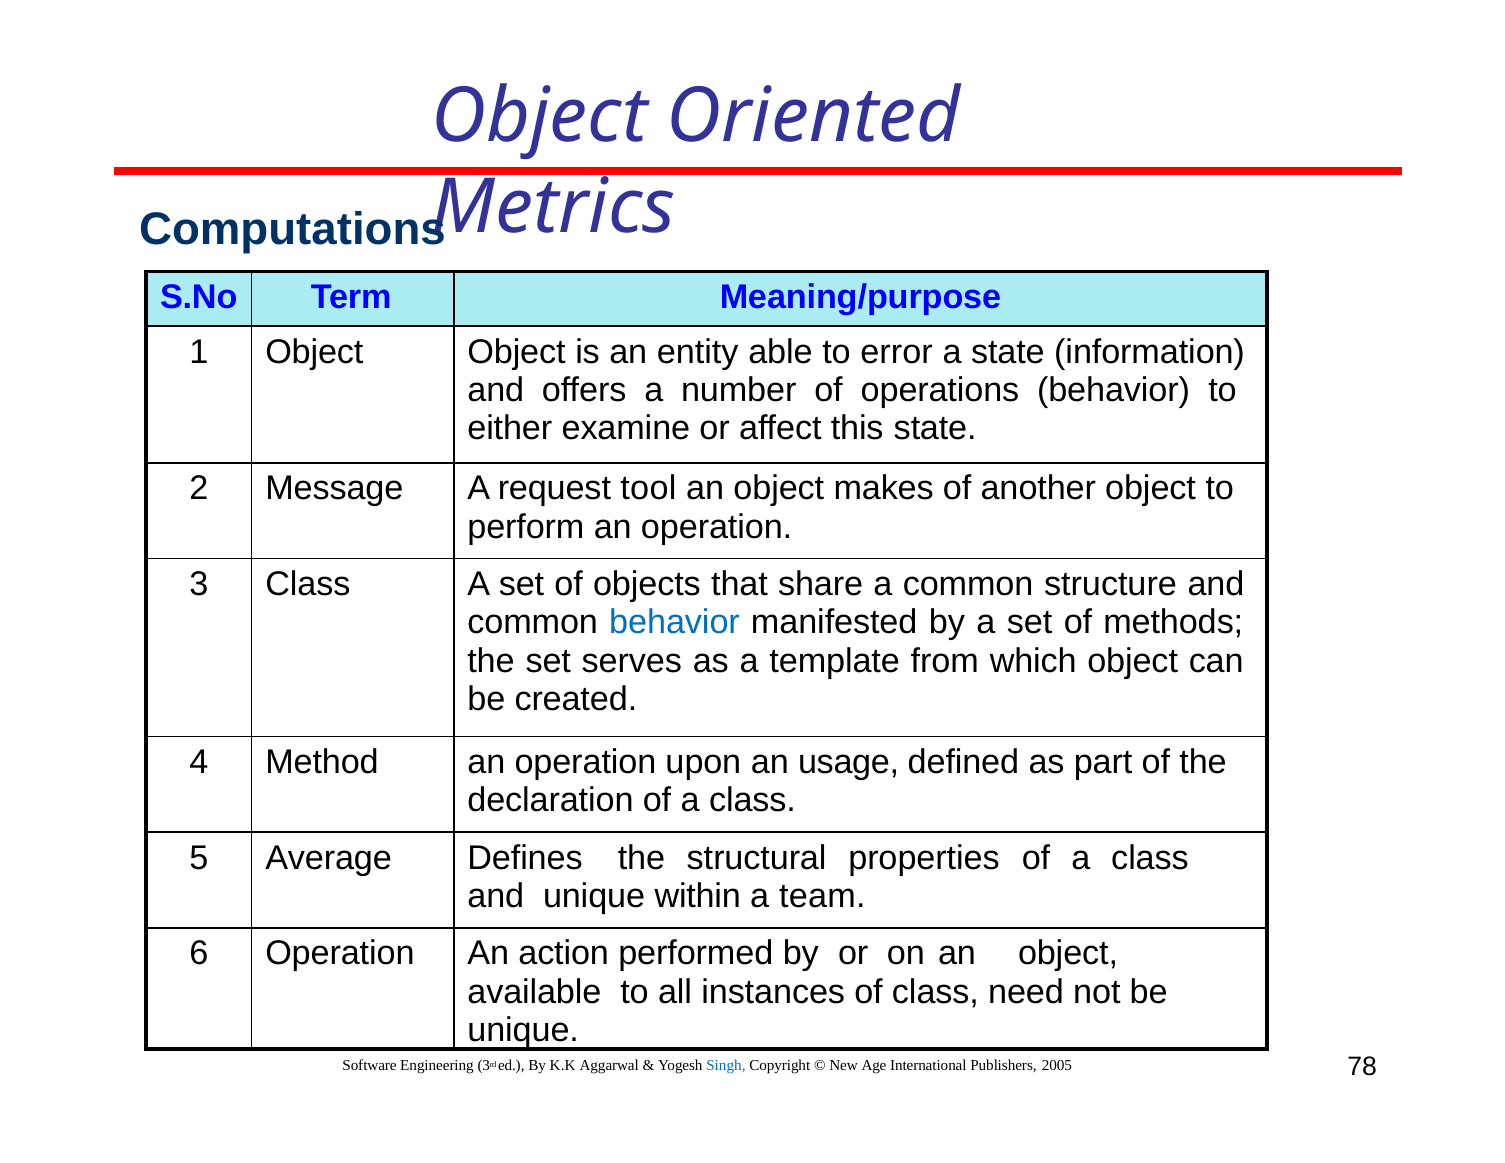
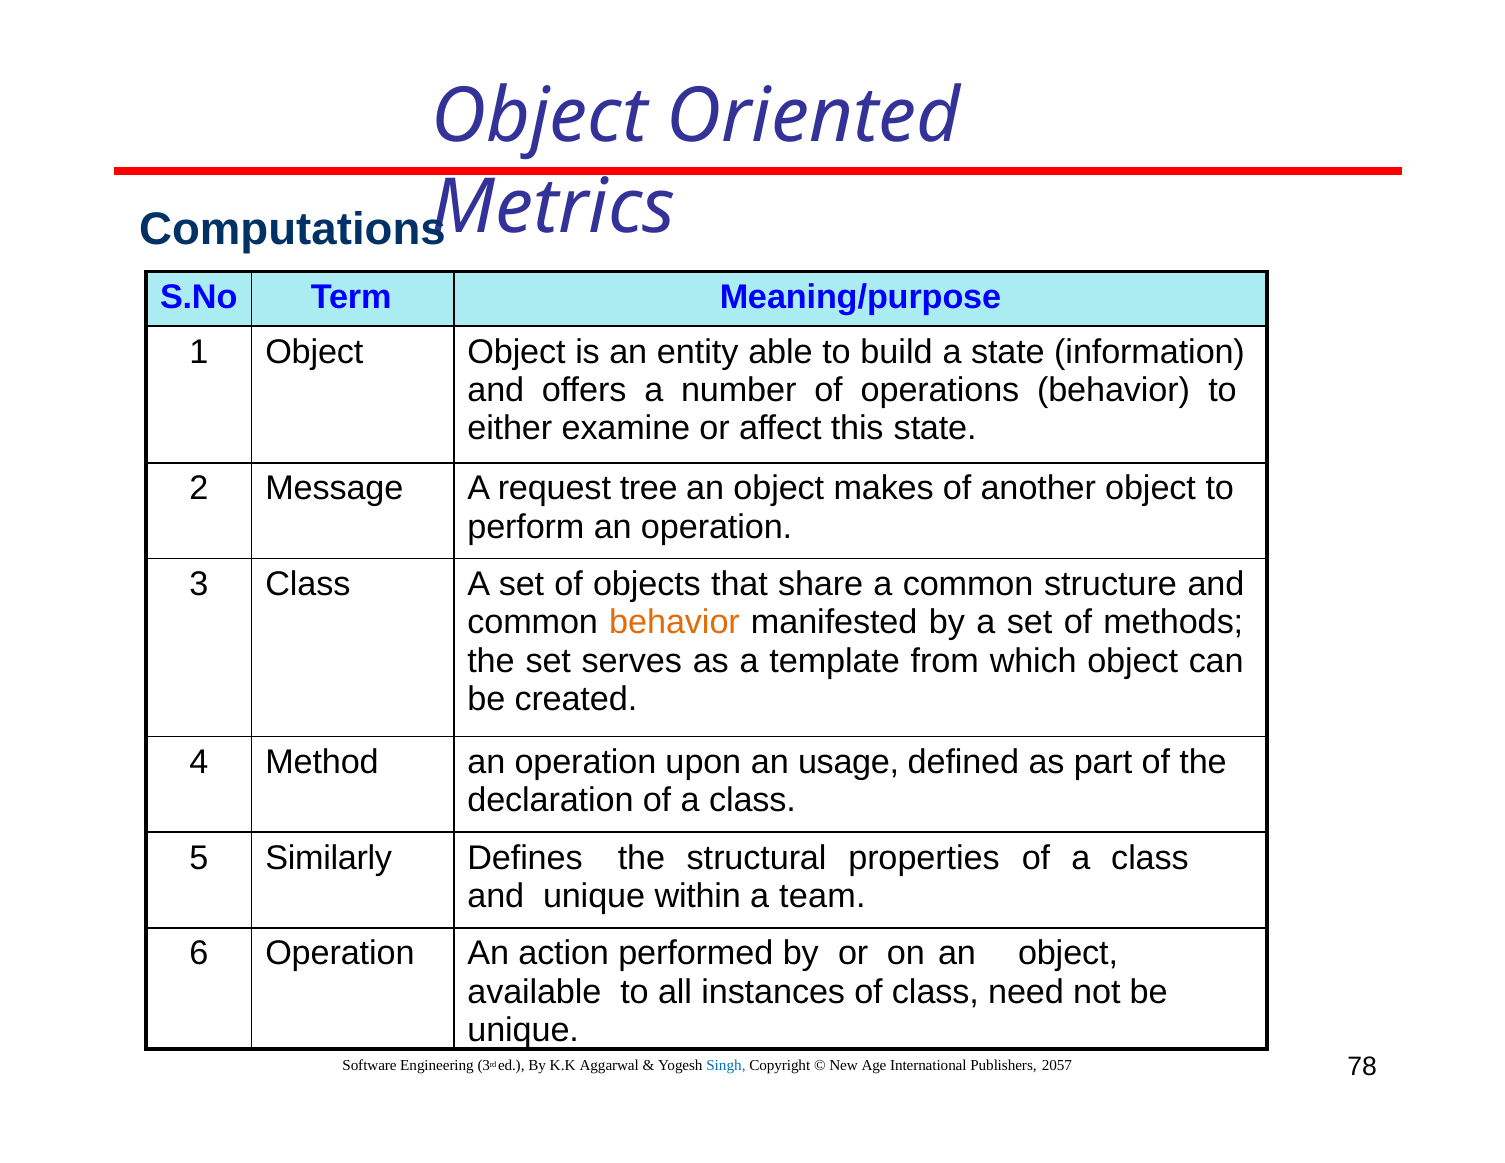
error: error -> build
tool: tool -> tree
behavior at (675, 622) colour: blue -> orange
Average: Average -> Similarly
2005: 2005 -> 2057
